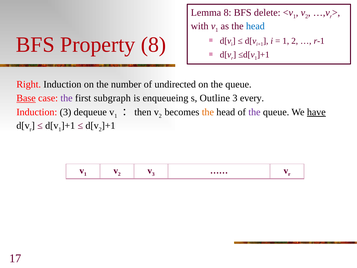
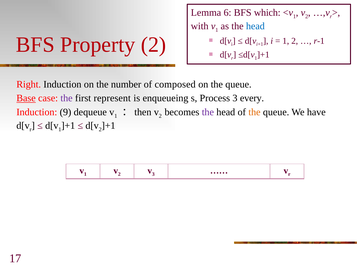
Lemma 8: 8 -> 6
delete: delete -> which
Property 8: 8 -> 2
undirected: undirected -> composed
subgraph: subgraph -> represent
Outline: Outline -> Process
Induction 3: 3 -> 9
the at (208, 112) colour: orange -> purple
the at (254, 112) colour: purple -> orange
have underline: present -> none
